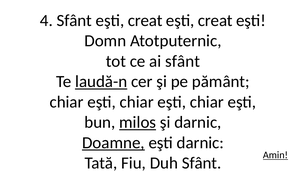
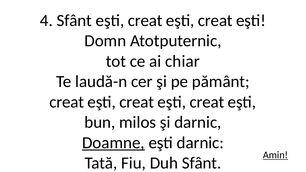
ai sfânt: sfânt -> chiar
laudă-n underline: present -> none
chiar at (67, 102): chiar -> creat
chiar at (137, 102): chiar -> creat
chiar at (207, 102): chiar -> creat
milos underline: present -> none
